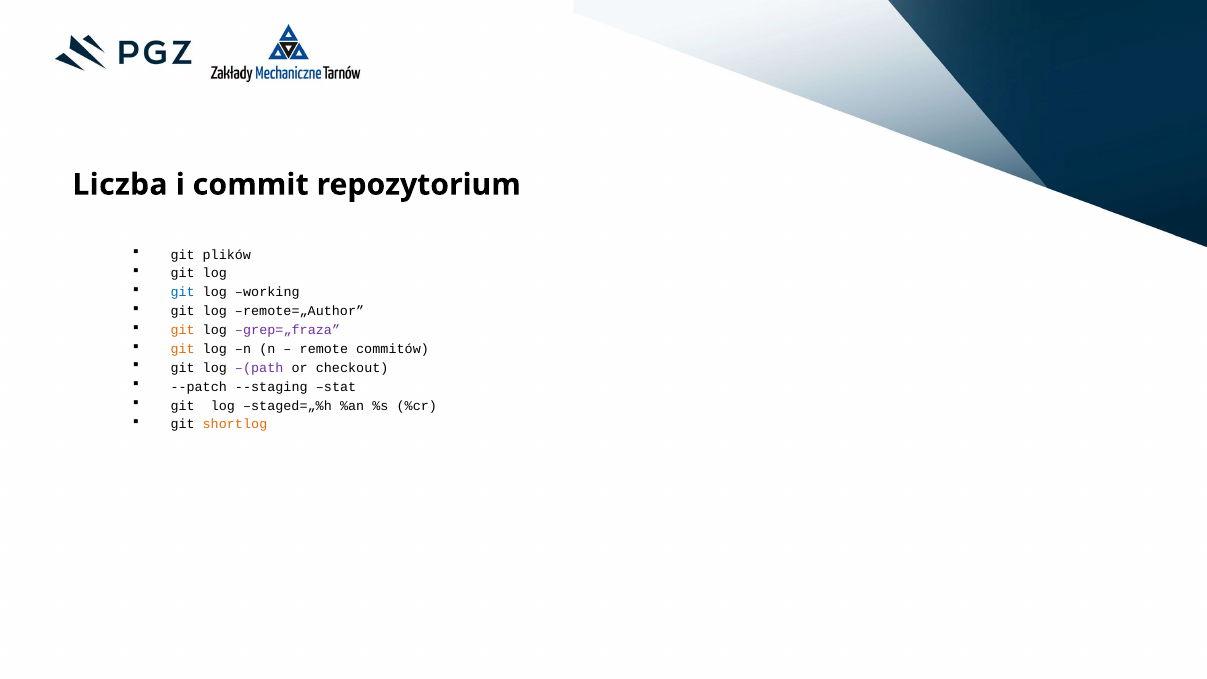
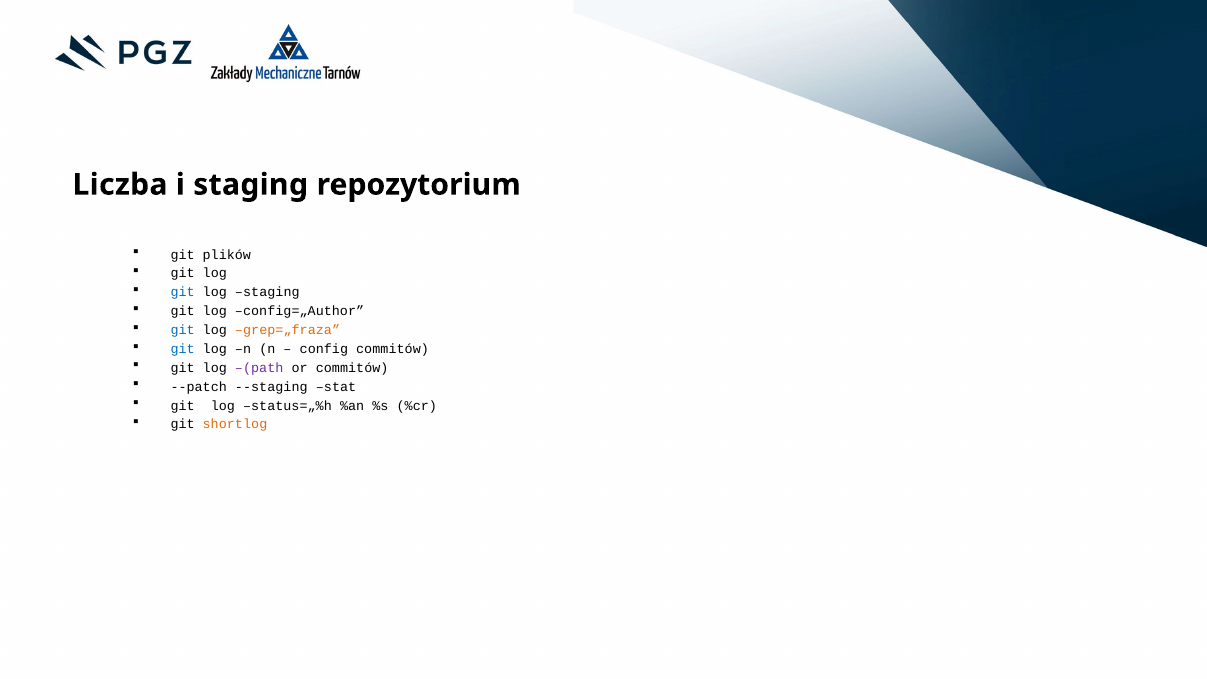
i commit: commit -> staging
log working: working -> staging
remote=„Author: remote=„Author -> config=„Author
git at (183, 330) colour: orange -> blue
grep=„fraza colour: purple -> orange
git at (183, 349) colour: orange -> blue
remote: remote -> config
or checkout: checkout -> commitów
staged=„%h: staged=„%h -> status=„%h
